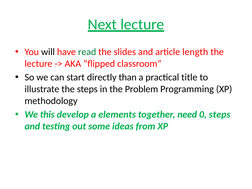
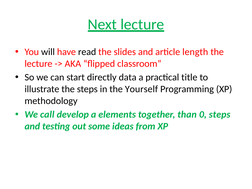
read colour: green -> black
than: than -> data
Problem: Problem -> Yourself
this: this -> call
need: need -> than
